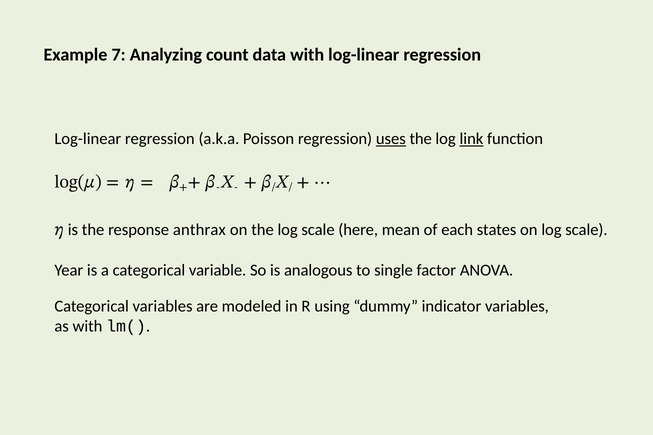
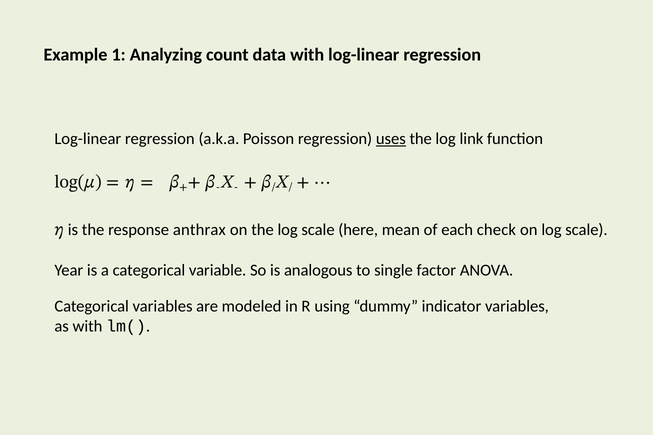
7: 7 -> 1
link underline: present -> none
states: states -> check
